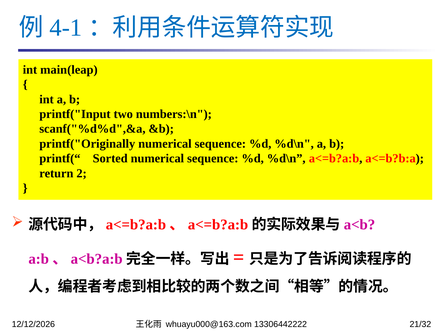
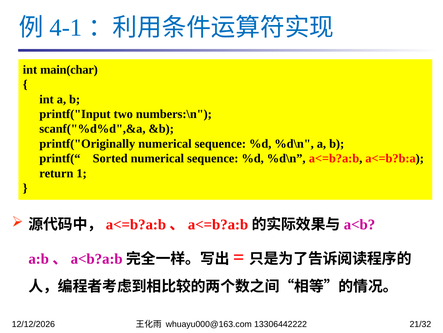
main(leap: main(leap -> main(char
2: 2 -> 1
